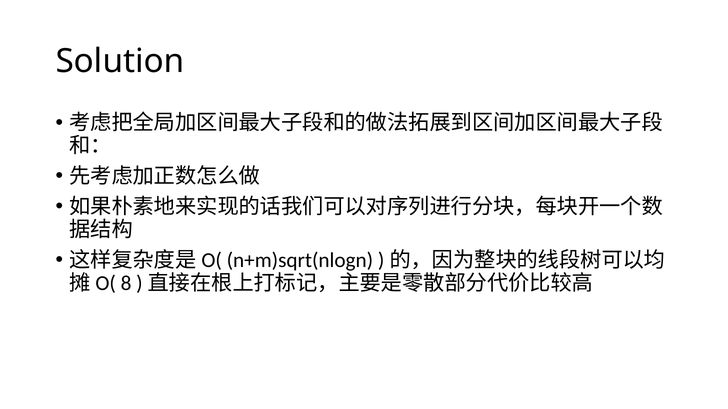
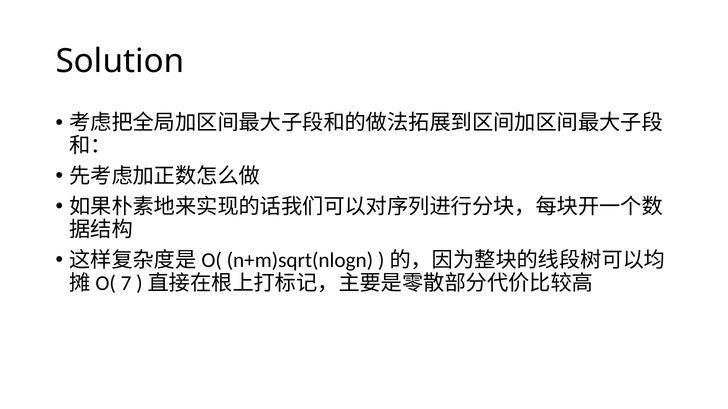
8: 8 -> 7
